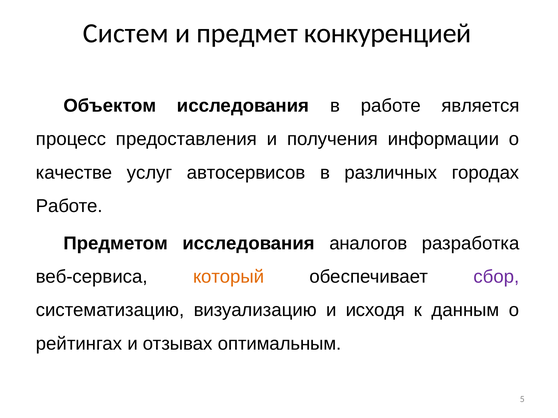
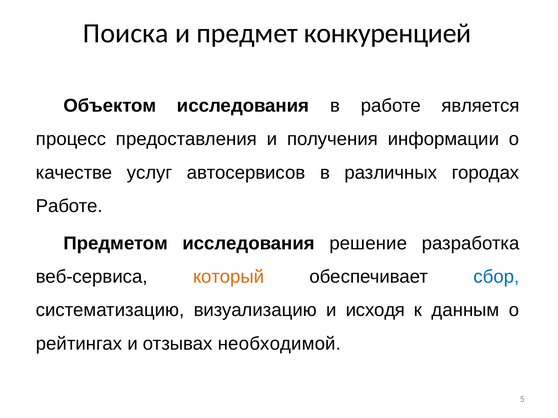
Систем: Систем -> Поиска
аналогов: аналогов -> решение
сбор colour: purple -> blue
оптимальным: оптимальным -> необходимой
